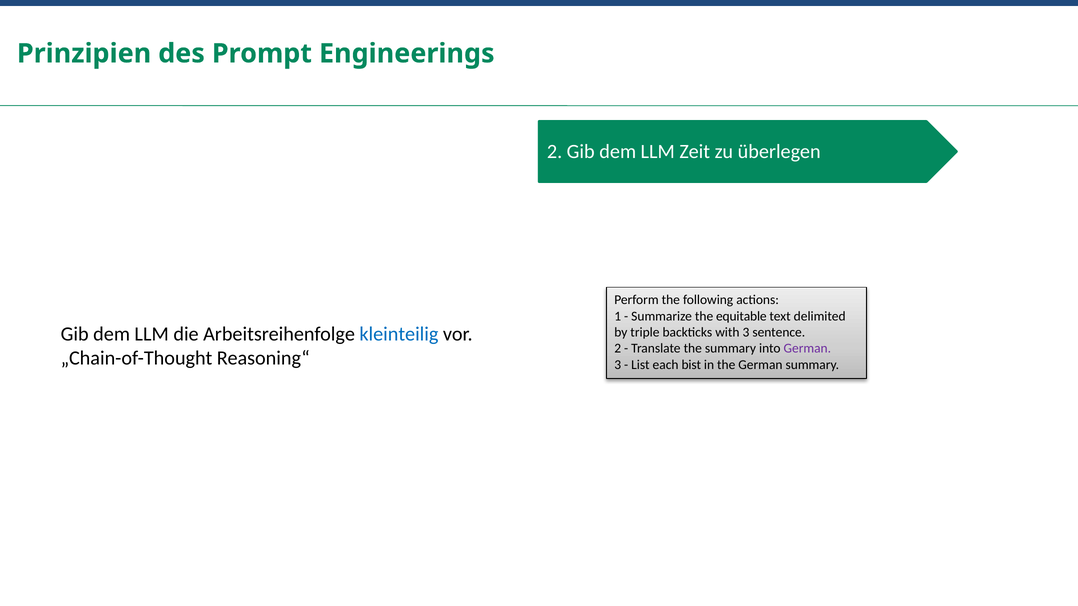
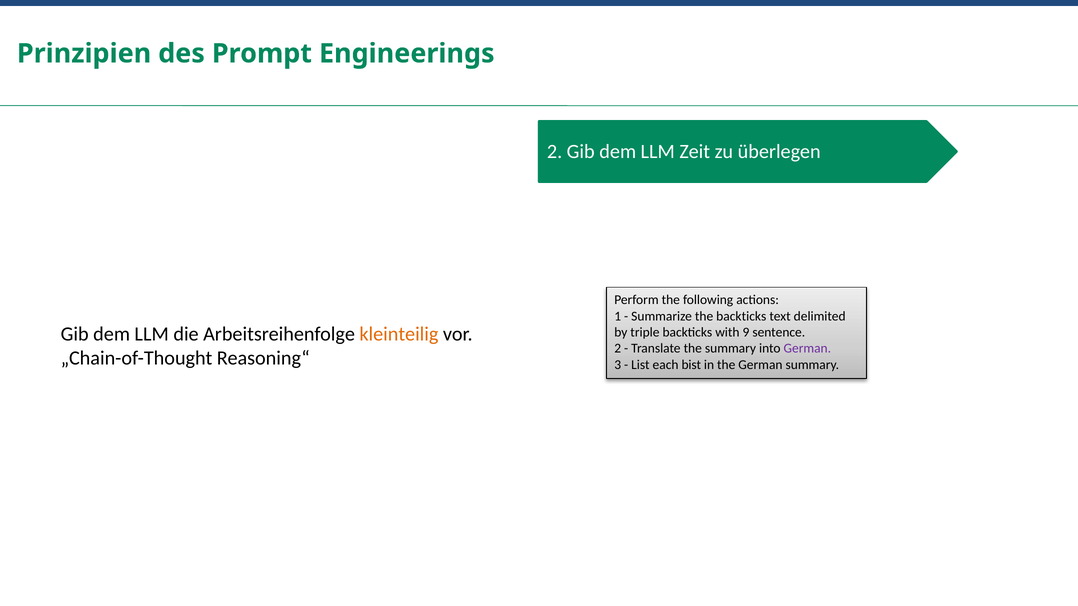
the equitable: equitable -> backticks
kleinteilig colour: blue -> orange
with 3: 3 -> 9
